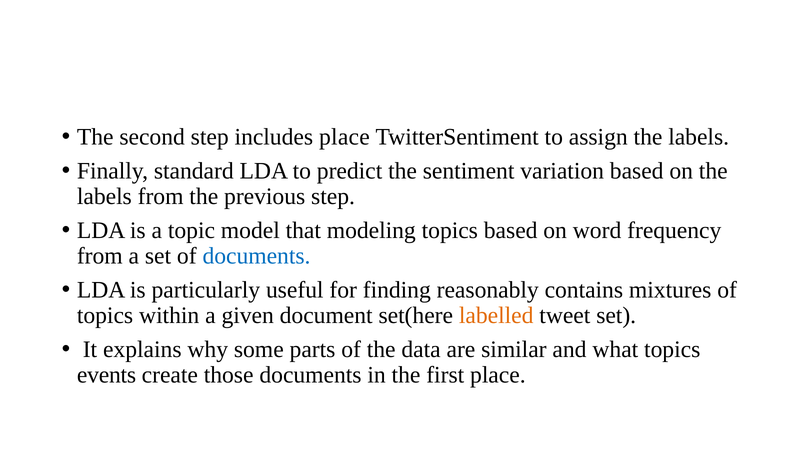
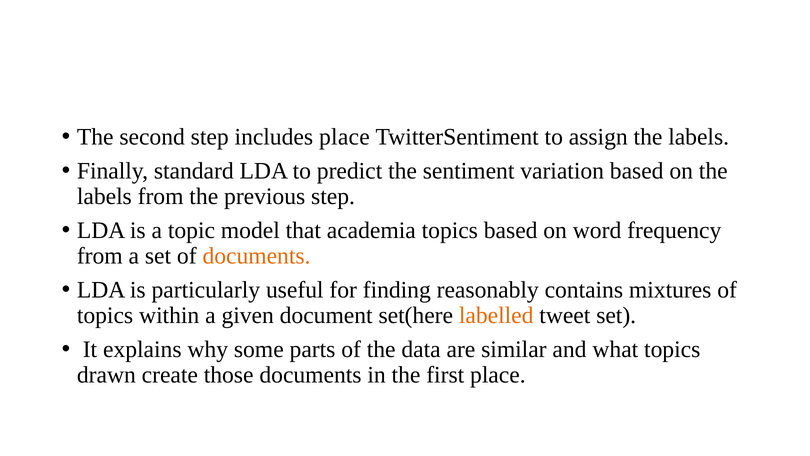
modeling: modeling -> academia
documents at (257, 256) colour: blue -> orange
events: events -> drawn
